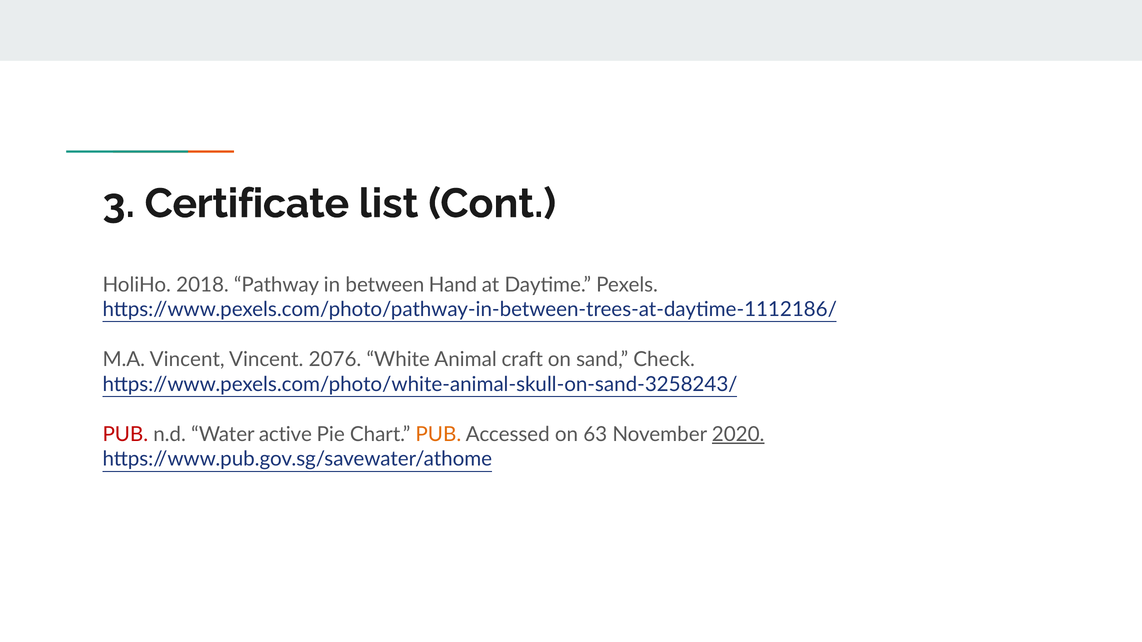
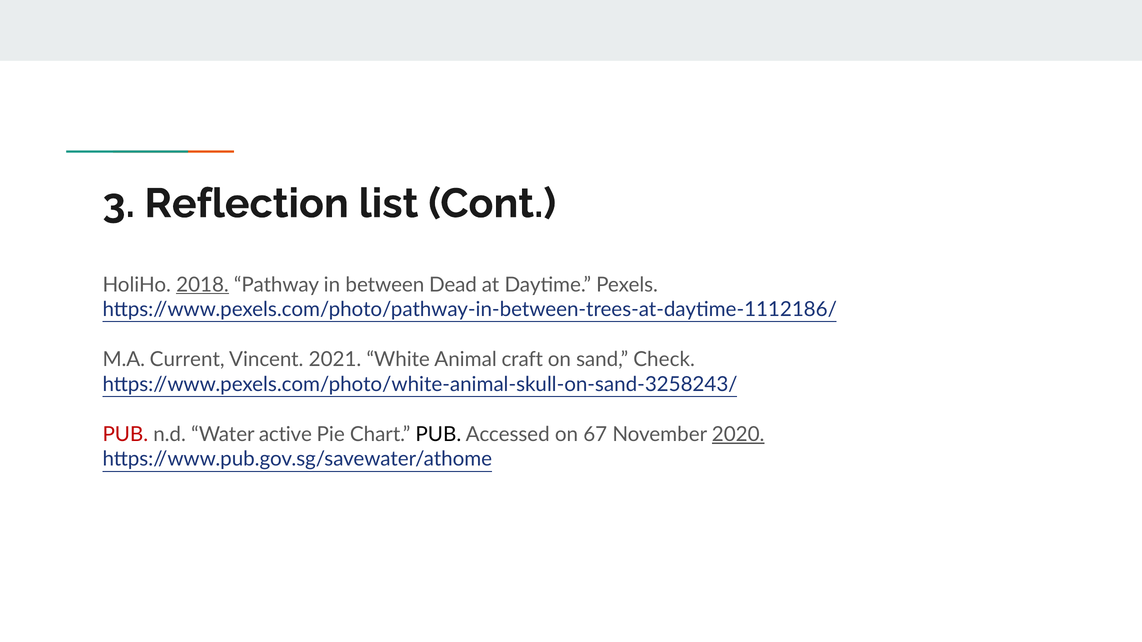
Certificate: Certificate -> Reflection
2018 underline: none -> present
Hand: Hand -> Dead
M.A Vincent: Vincent -> Current
2076: 2076 -> 2021
PUB at (438, 435) colour: orange -> black
63: 63 -> 67
